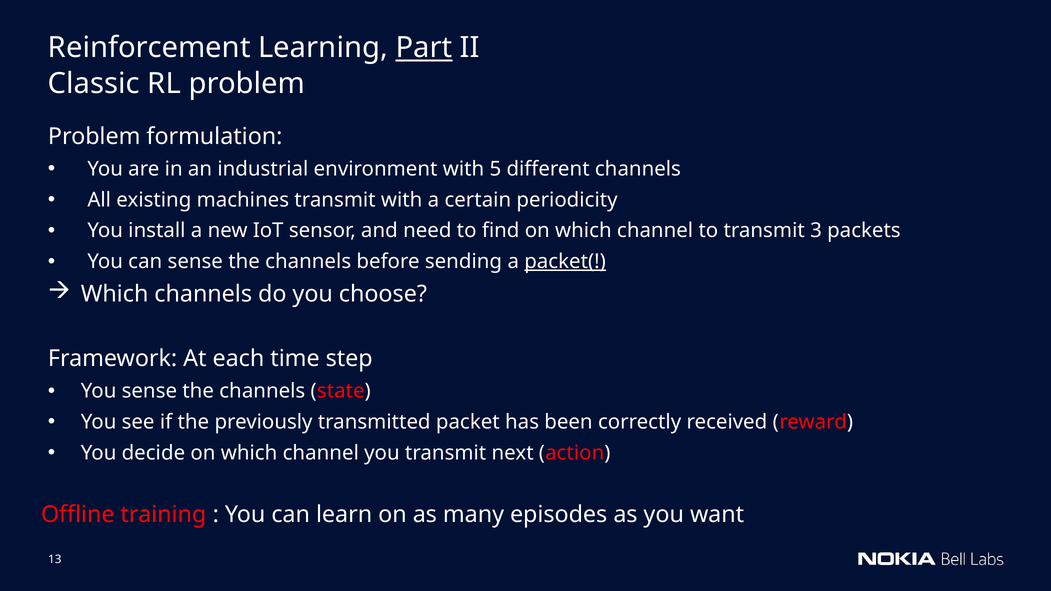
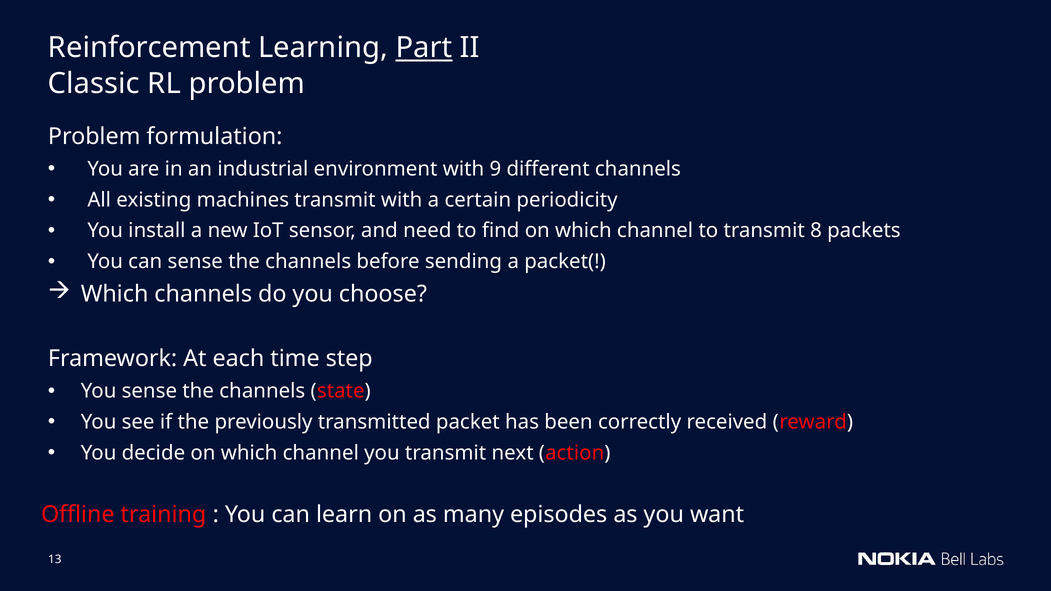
5: 5 -> 9
3: 3 -> 8
packet( underline: present -> none
